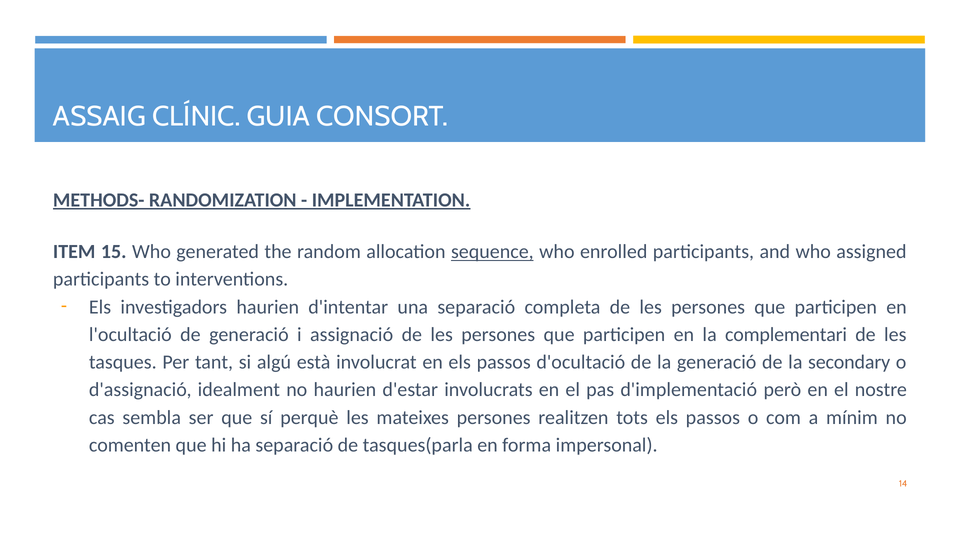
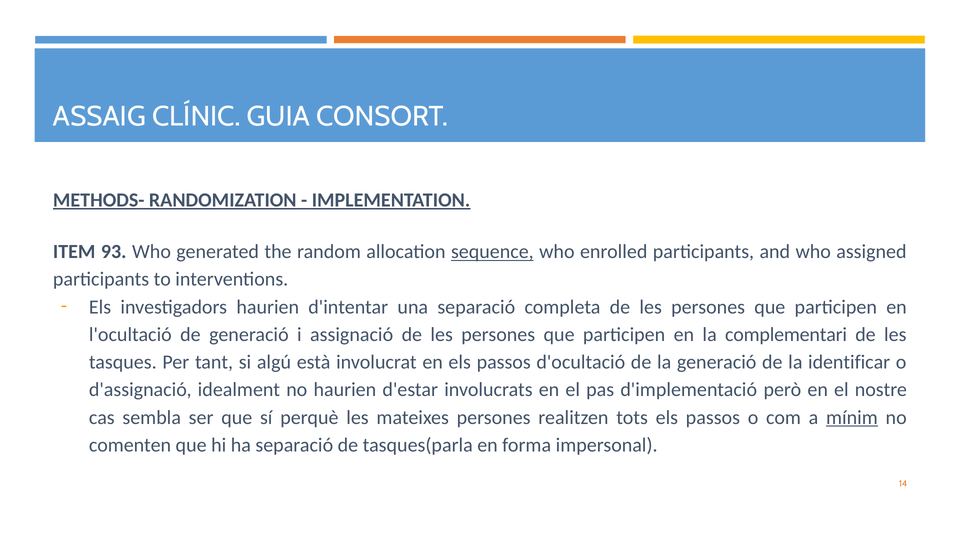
15: 15 -> 93
secondary: secondary -> identificar
mínim underline: none -> present
